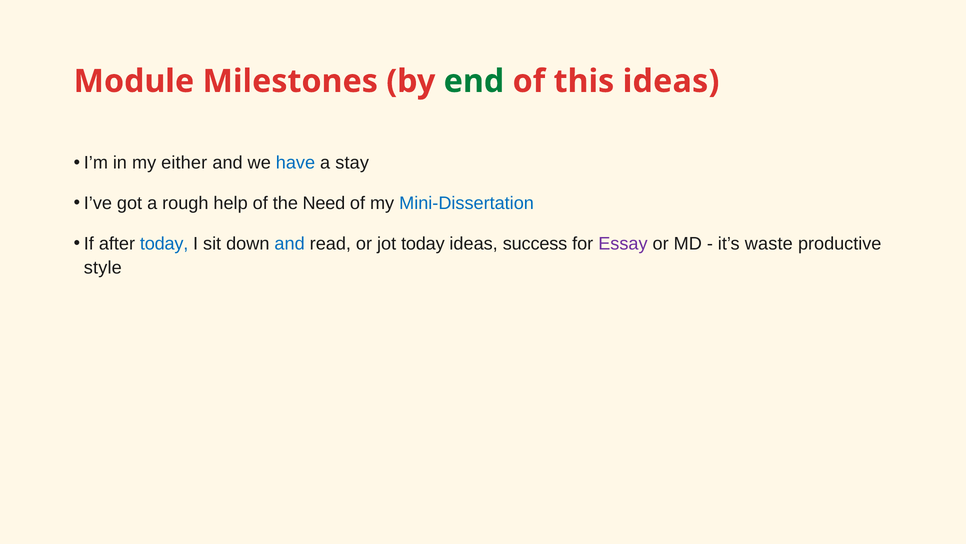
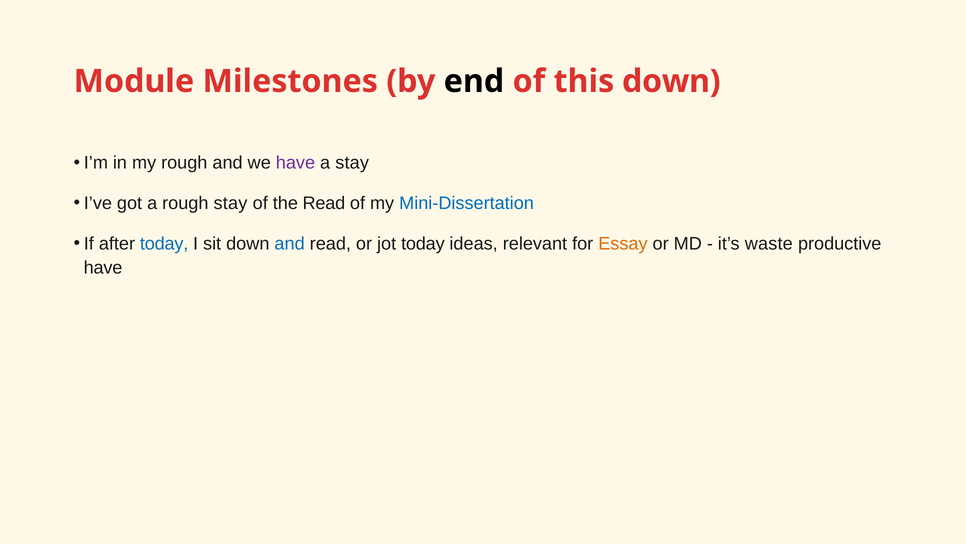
end colour: green -> black
this ideas: ideas -> down
my either: either -> rough
have at (295, 163) colour: blue -> purple
rough help: help -> stay
the Need: Need -> Read
success: success -> relevant
Essay colour: purple -> orange
style at (103, 267): style -> have
